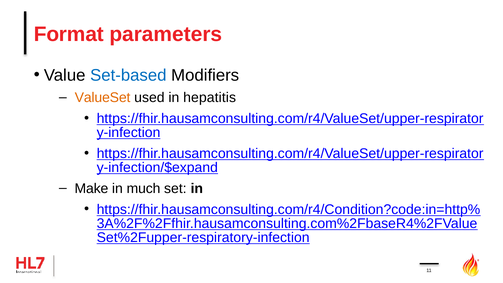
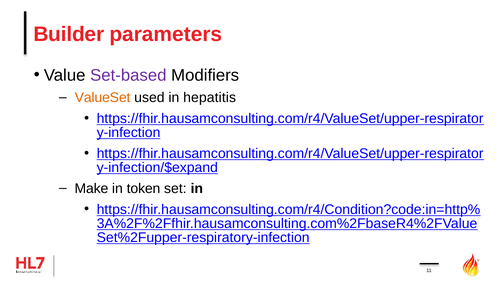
Format: Format -> Builder
Set-based colour: blue -> purple
much: much -> token
